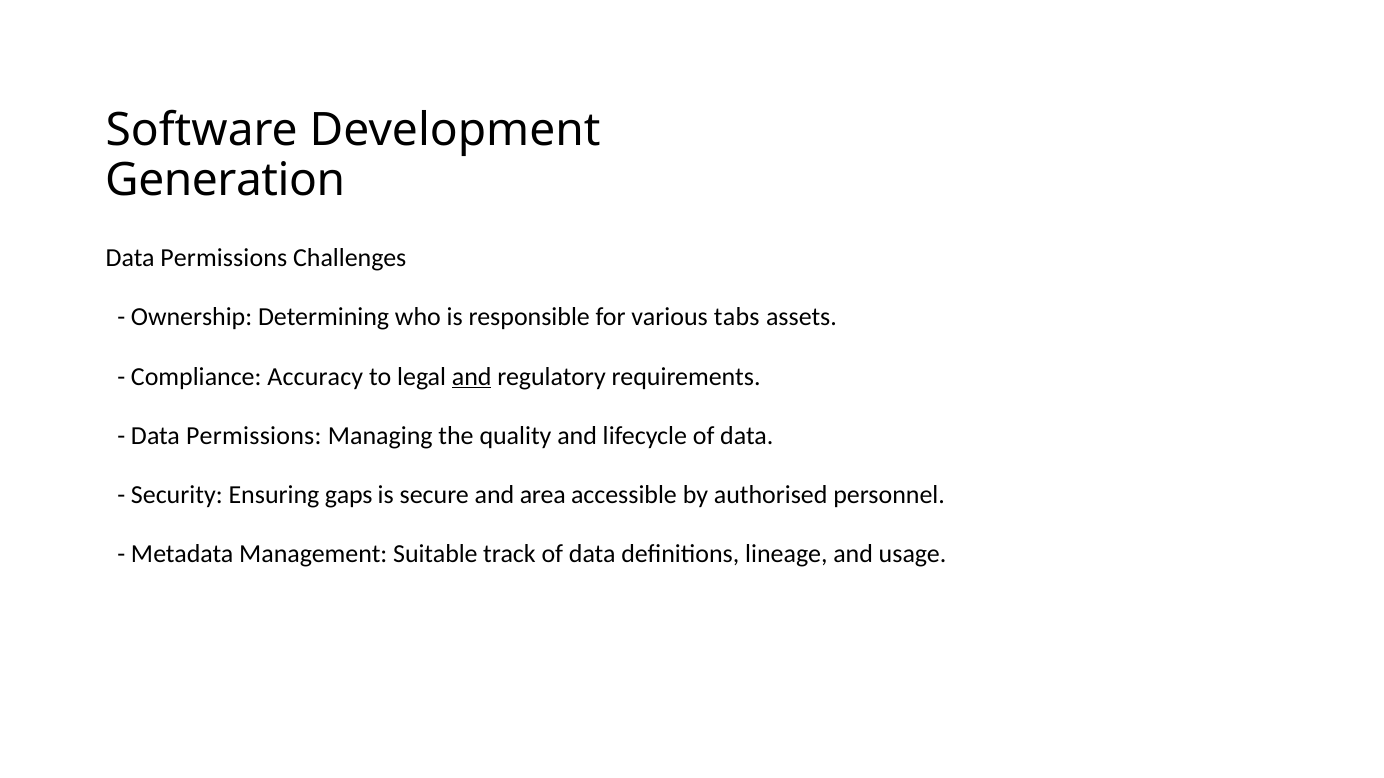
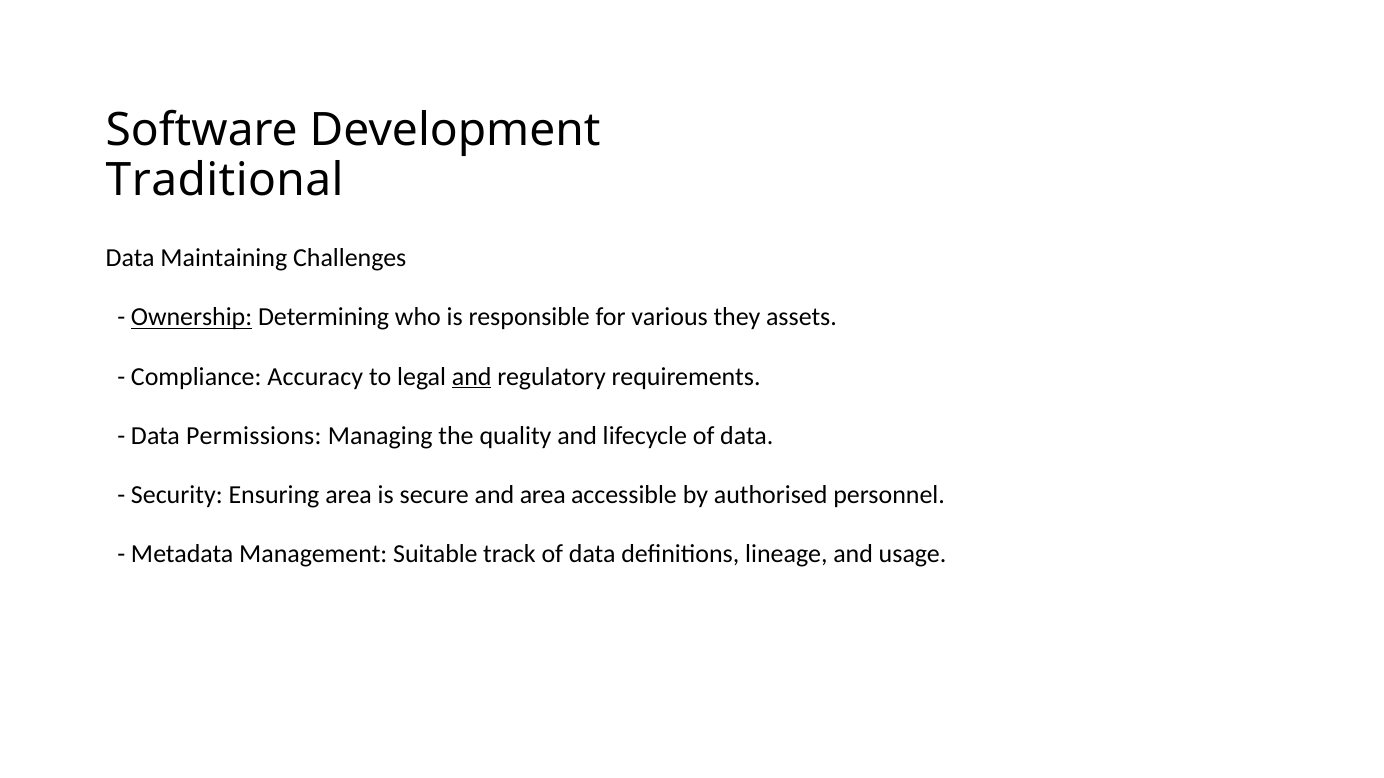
Generation: Generation -> Traditional
Permissions at (224, 258): Permissions -> Maintaining
Ownership underline: none -> present
tabs: tabs -> they
Ensuring gaps: gaps -> area
